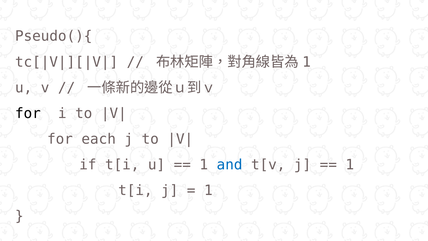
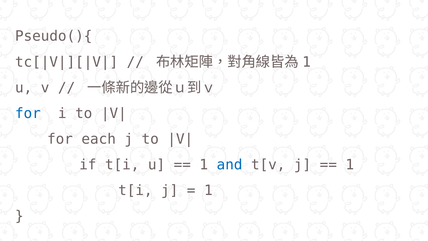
for at (28, 113) colour: black -> blue
